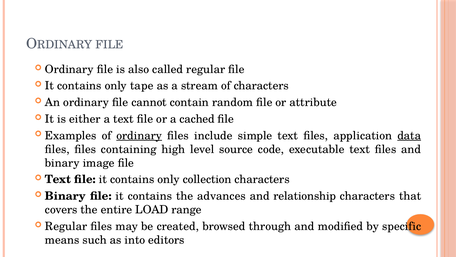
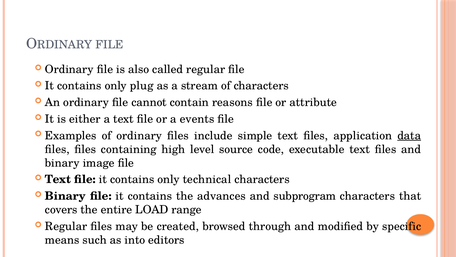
tape: tape -> plug
random: random -> reasons
cached: cached -> events
ordinary at (139, 135) underline: present -> none
collection: collection -> technical
relationship: relationship -> subprogram
